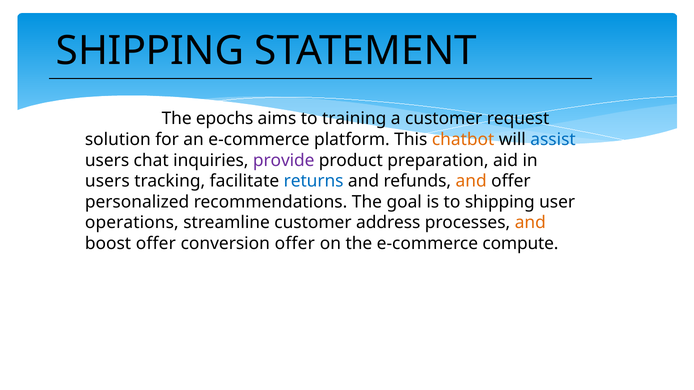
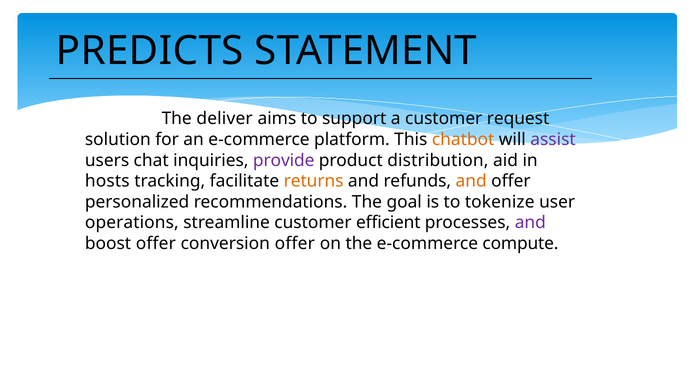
SHIPPING at (150, 51): SHIPPING -> PREDICTS
epochs: epochs -> deliver
training: training -> support
assist colour: blue -> purple
preparation: preparation -> distribution
users at (107, 181): users -> hosts
returns colour: blue -> orange
to shipping: shipping -> tokenize
address: address -> efficient
and at (530, 223) colour: orange -> purple
